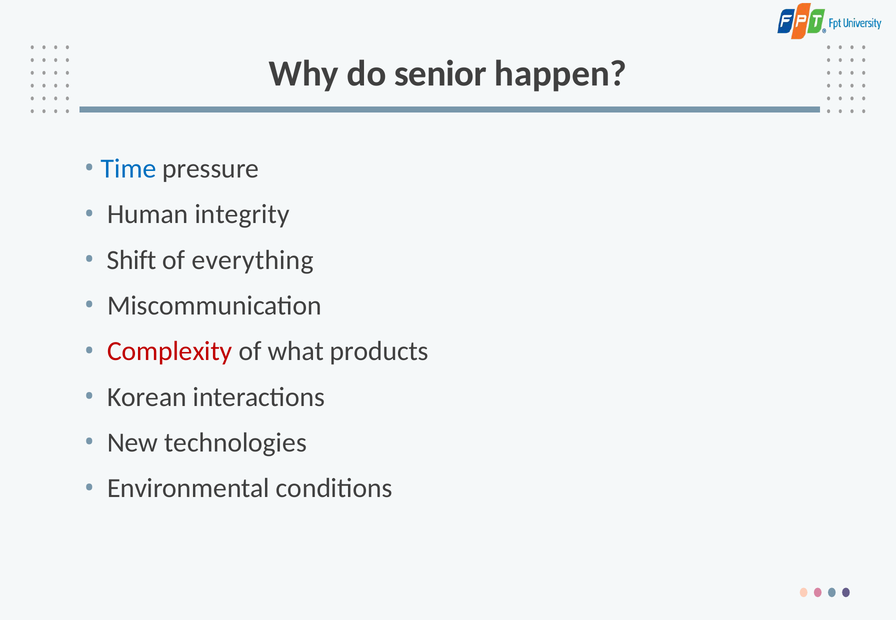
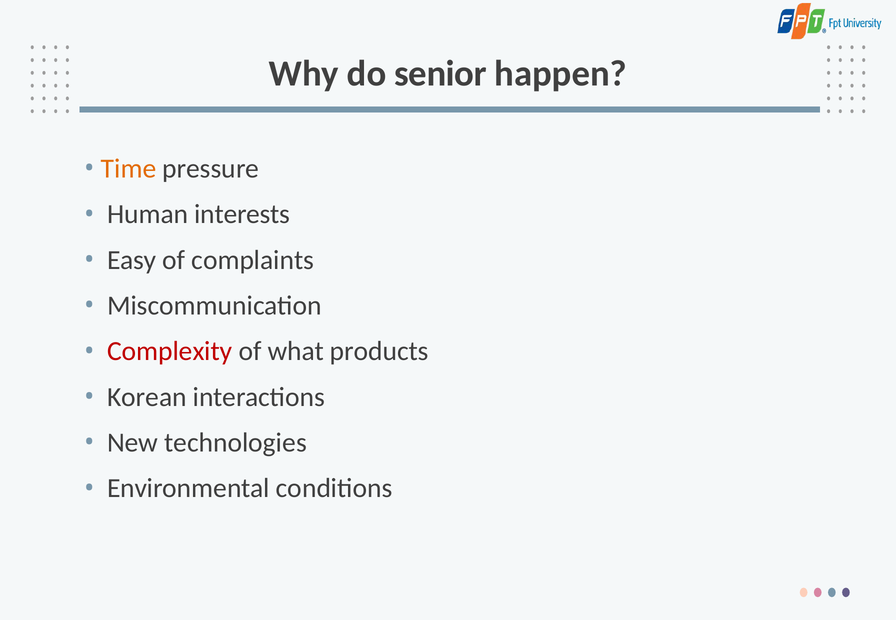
Time colour: blue -> orange
integrity: integrity -> interests
Shift: Shift -> Easy
everything: everything -> complaints
